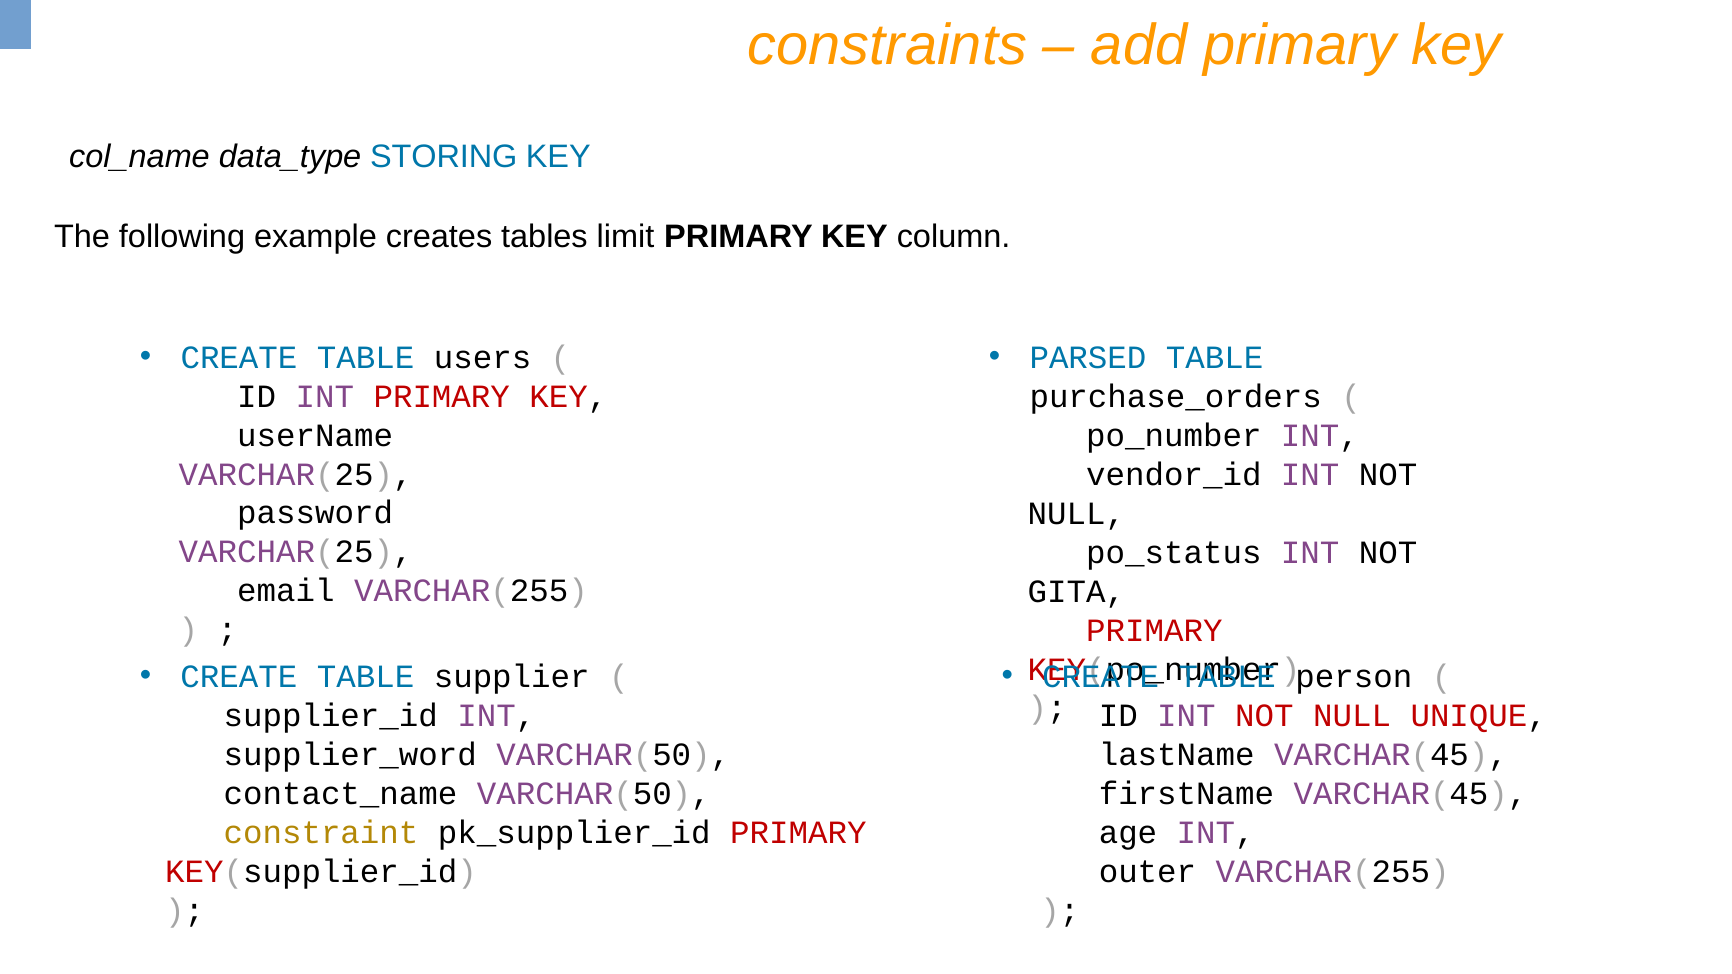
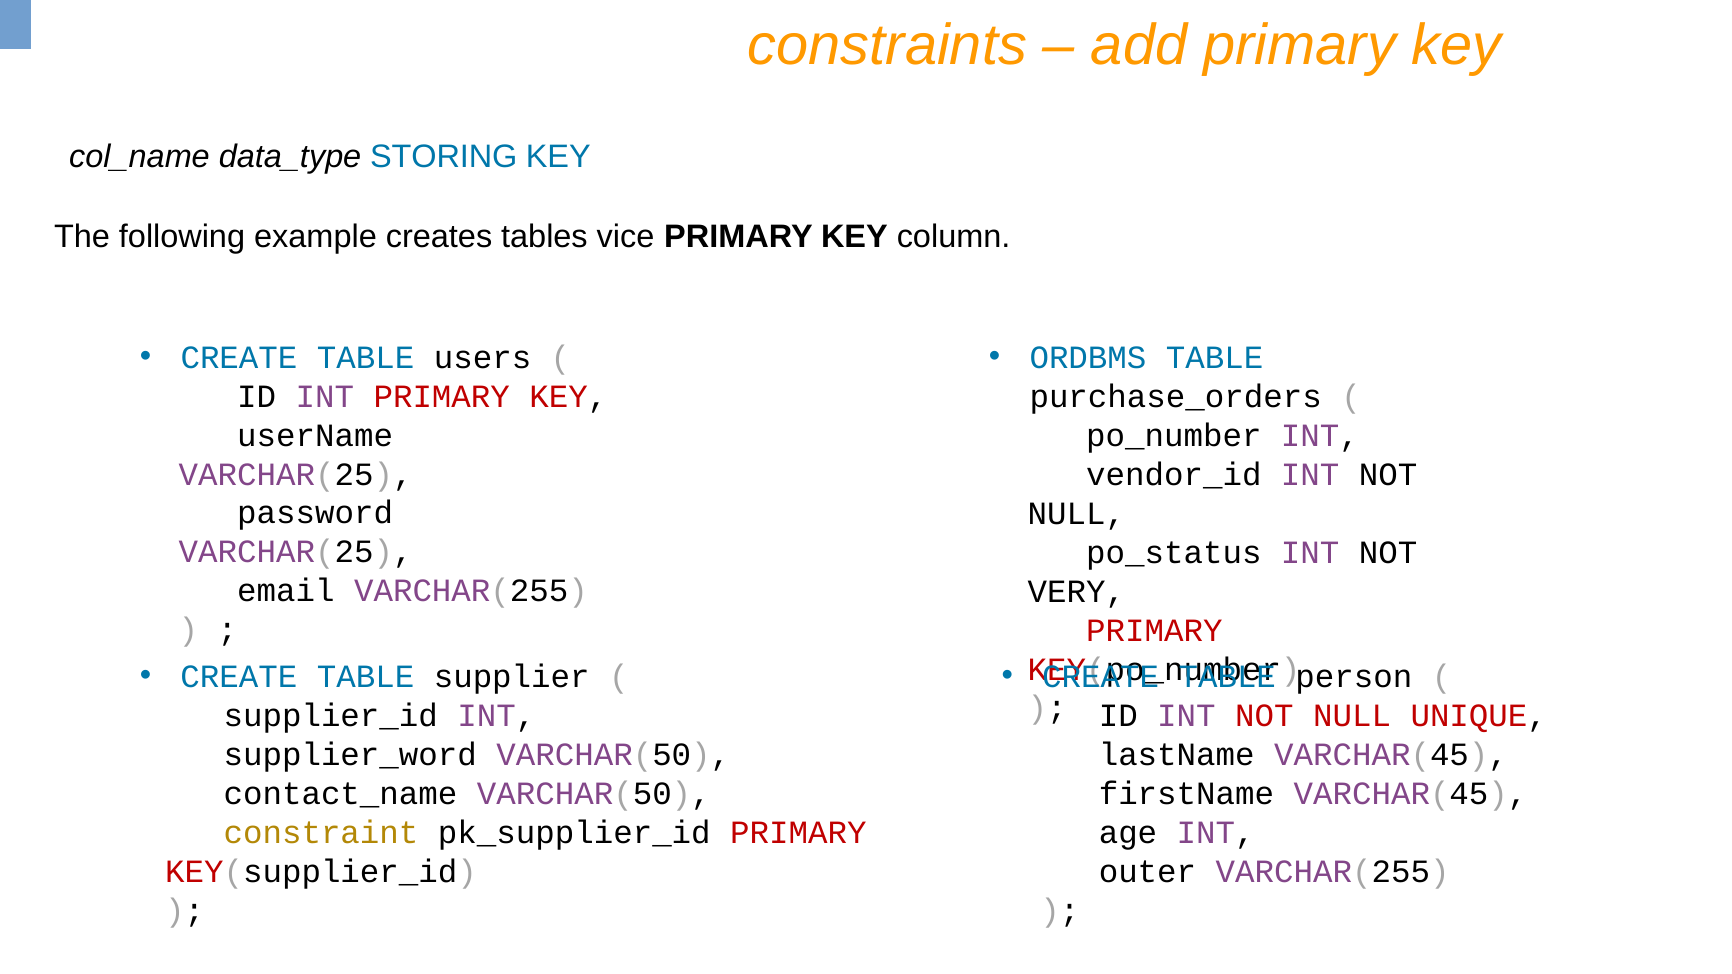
limit: limit -> vice
PARSED: PARSED -> ORDBMS
GITA: GITA -> VERY
